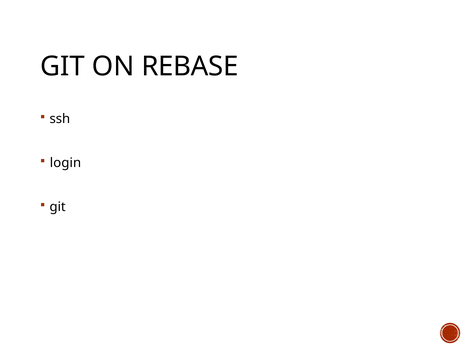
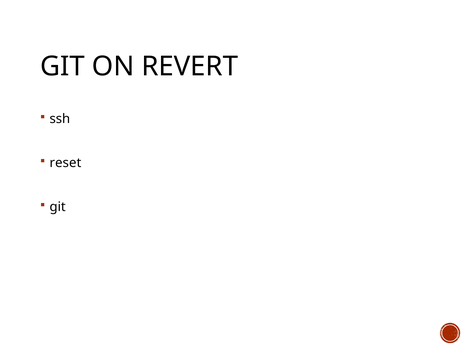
REBASE: REBASE -> REVERT
login: login -> reset
